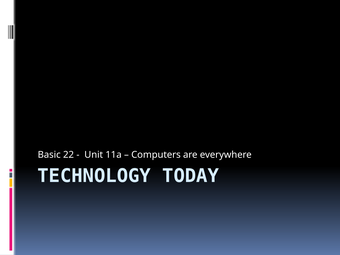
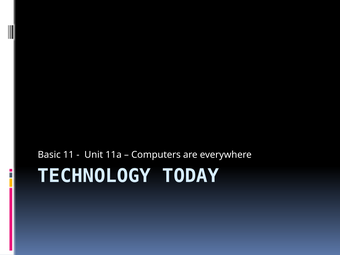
22: 22 -> 11
